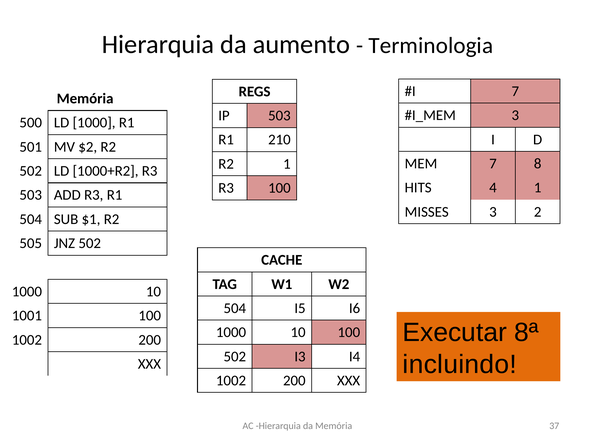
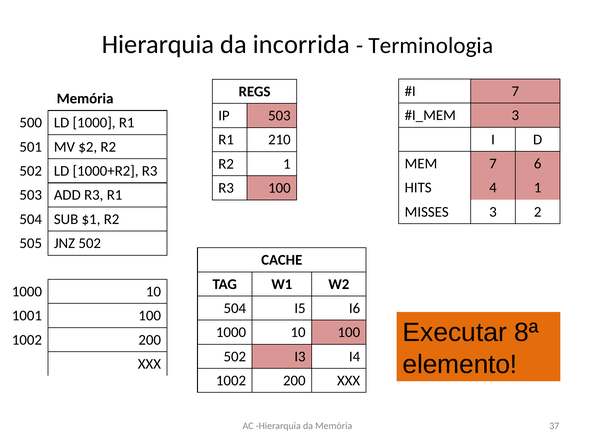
aumento: aumento -> incorrida
8: 8 -> 6
incluindo: incluindo -> elemento
